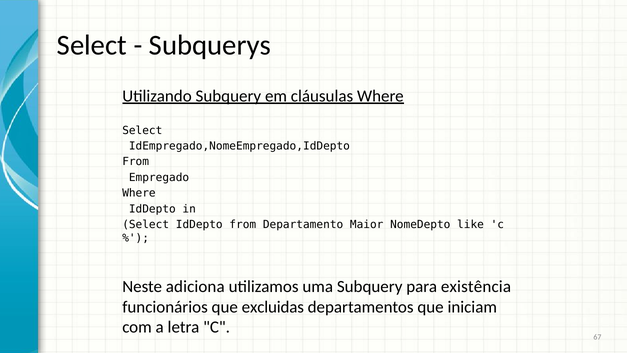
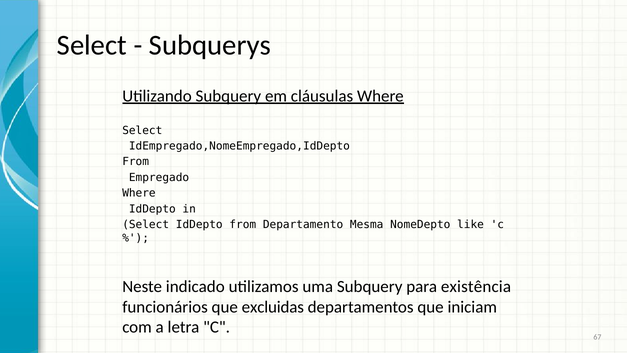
Maior: Maior -> Mesma
adiciona: adiciona -> indicado
